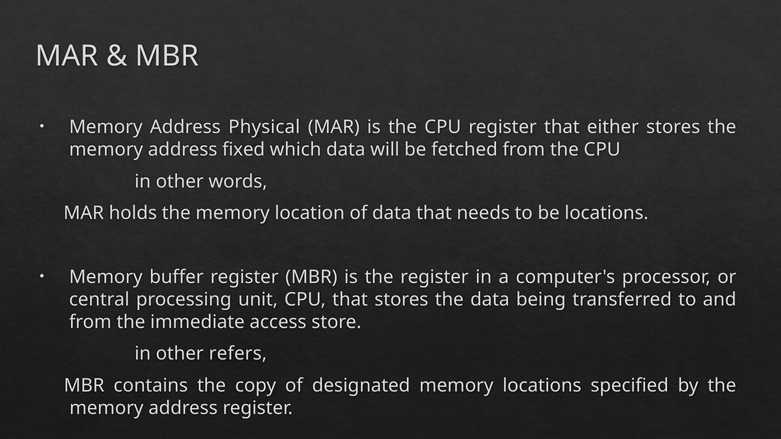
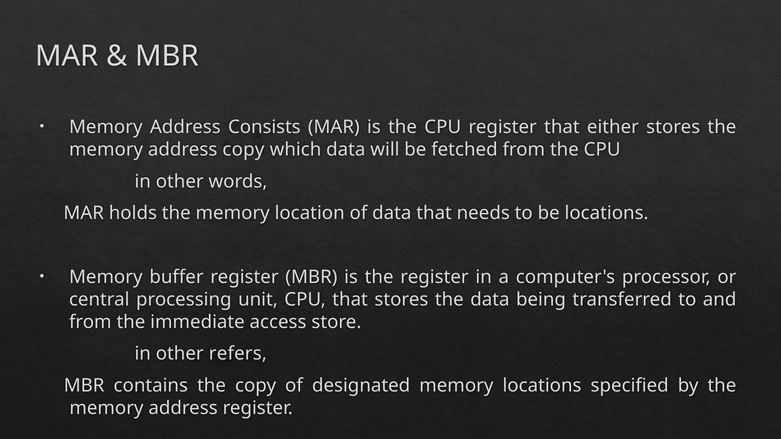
Physical: Physical -> Consists
address fixed: fixed -> copy
